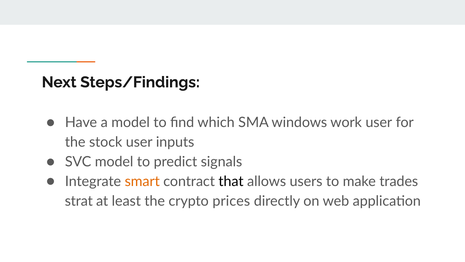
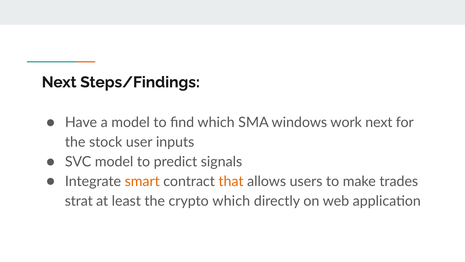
work user: user -> next
that colour: black -> orange
crypto prices: prices -> which
